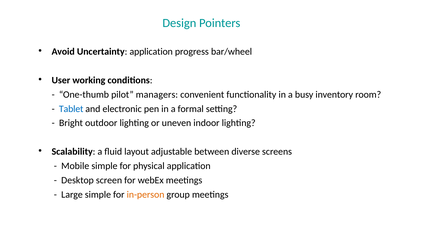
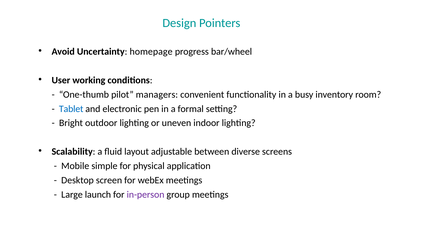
Uncertainty application: application -> homepage
Large simple: simple -> launch
in-person colour: orange -> purple
